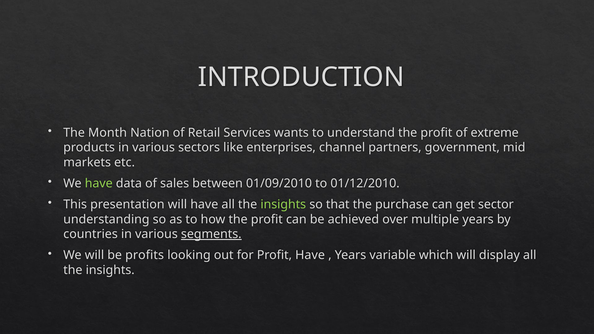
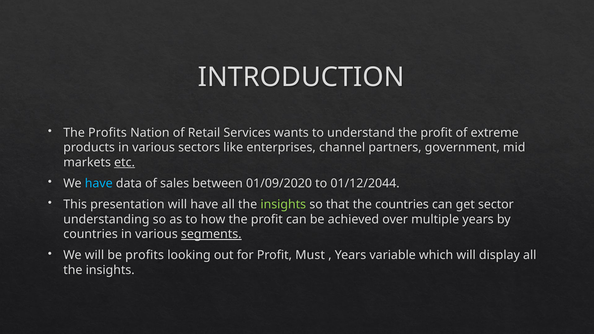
The Month: Month -> Profits
etc underline: none -> present
have at (99, 183) colour: light green -> light blue
01/09/2010: 01/09/2010 -> 01/09/2020
01/12/2010: 01/12/2010 -> 01/12/2044
the purchase: purchase -> countries
Profit Have: Have -> Must
